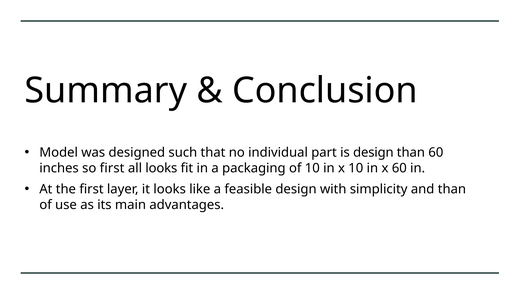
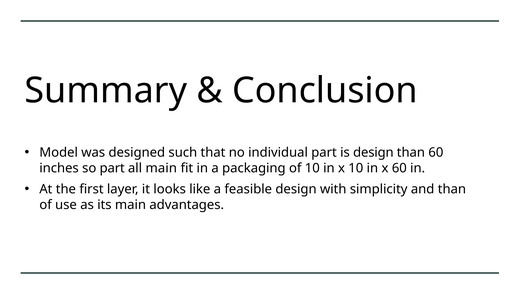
so first: first -> part
all looks: looks -> main
